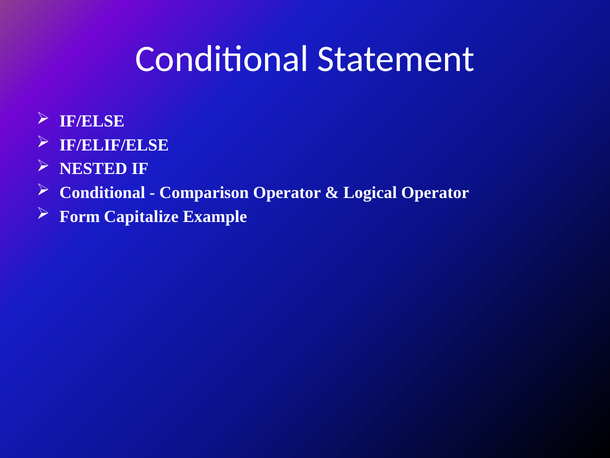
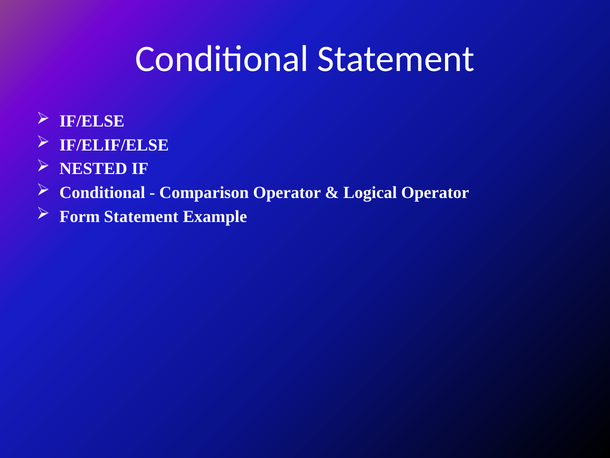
Form Capitalize: Capitalize -> Statement
